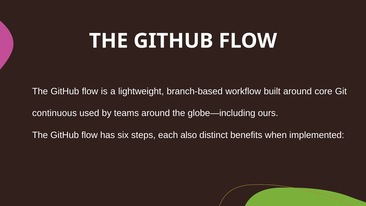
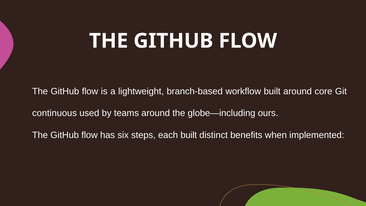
each also: also -> built
